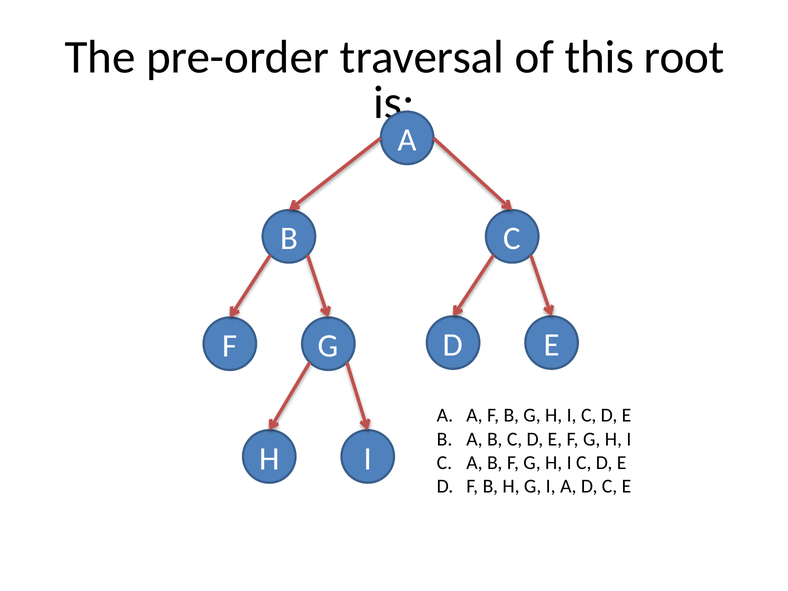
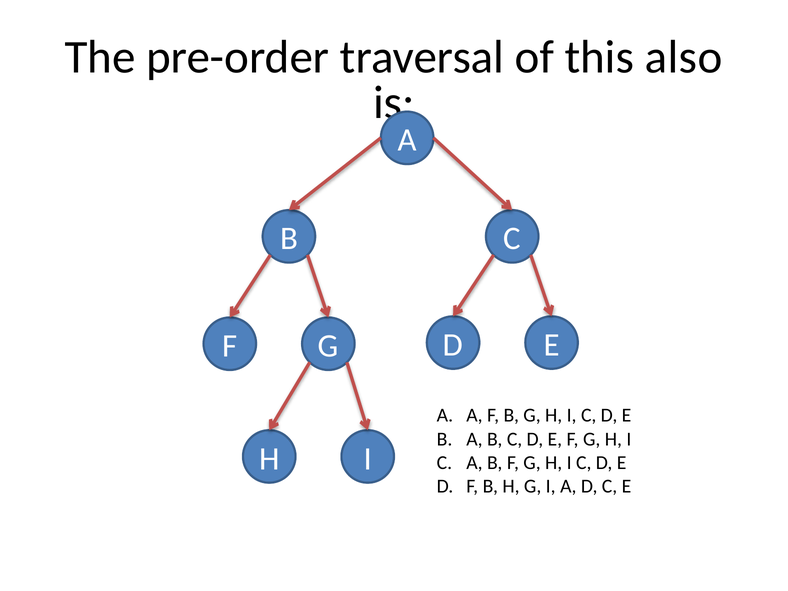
root: root -> also
